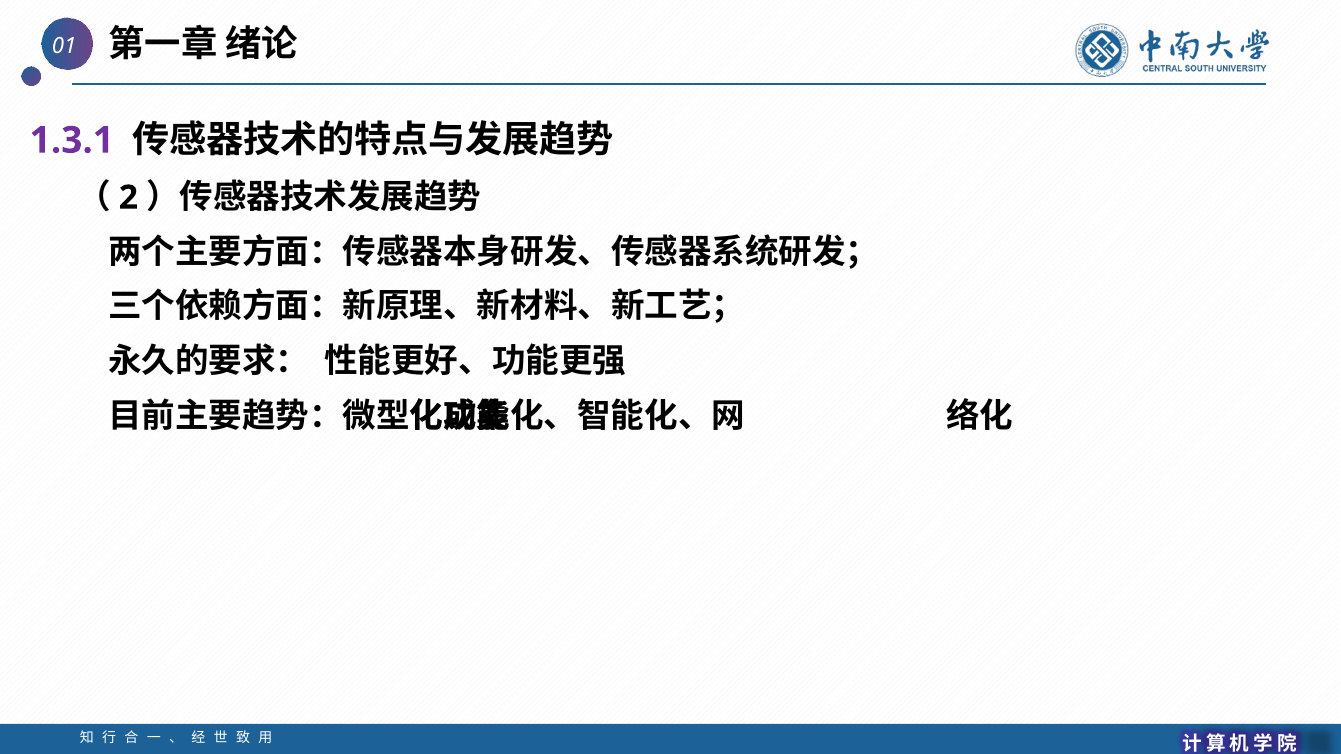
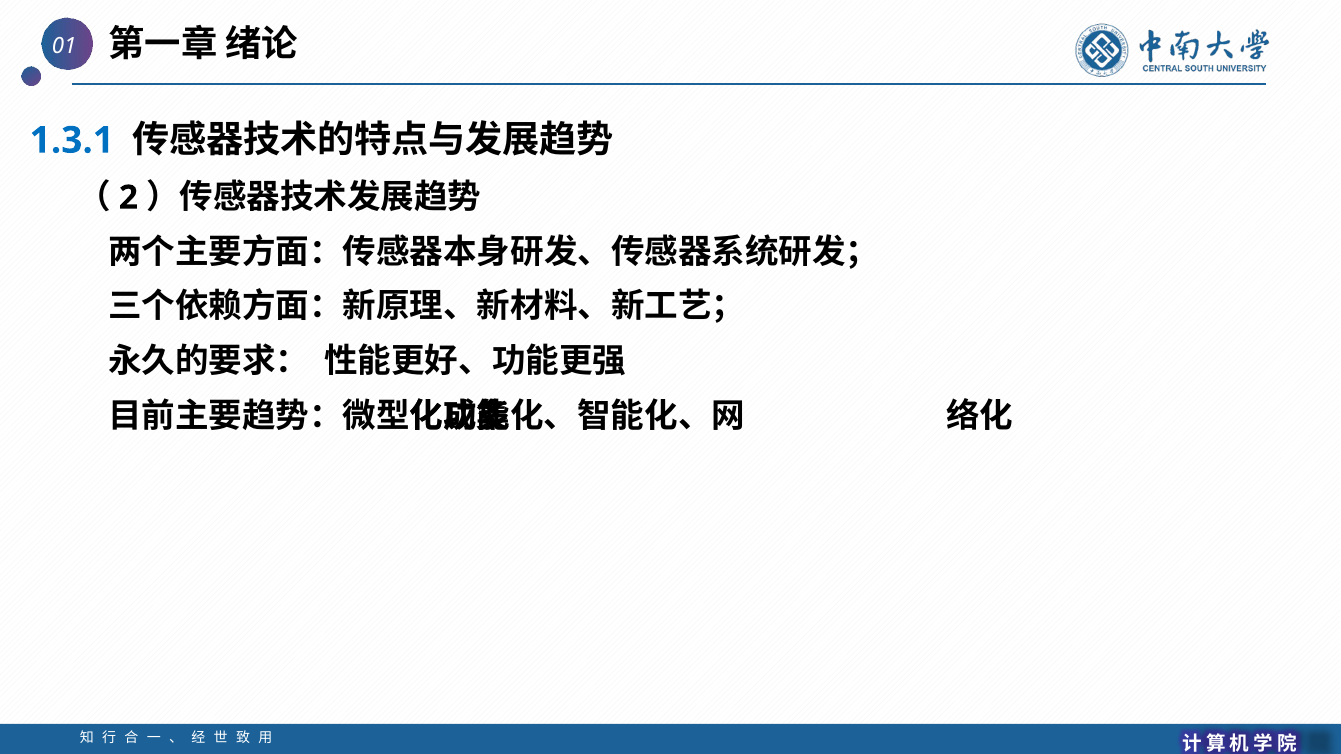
1.3.1 colour: purple -> blue
